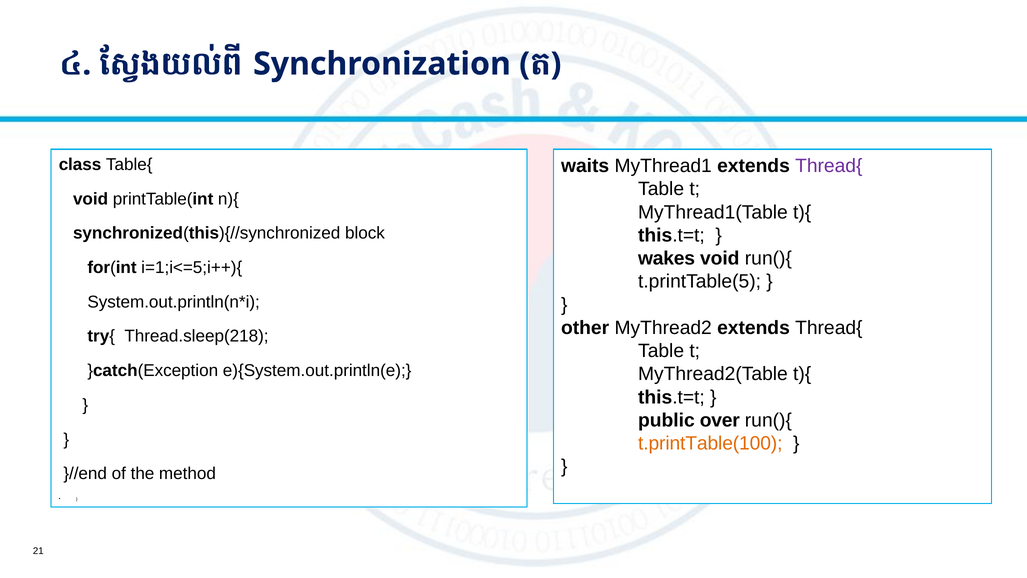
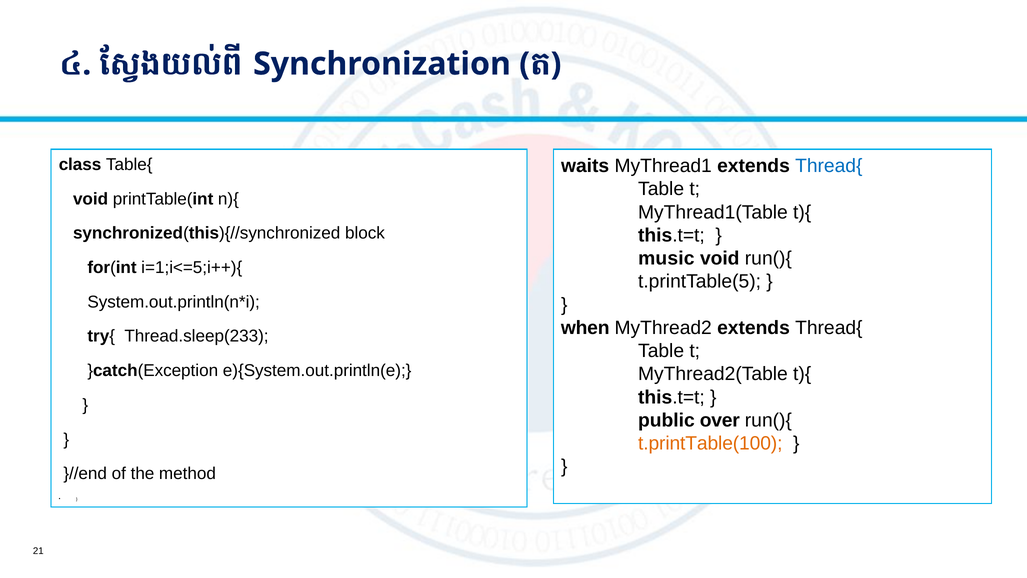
Thread{ at (829, 166) colour: purple -> blue
wakes: wakes -> music
other: other -> when
Thread.sleep(218: Thread.sleep(218 -> Thread.sleep(233
